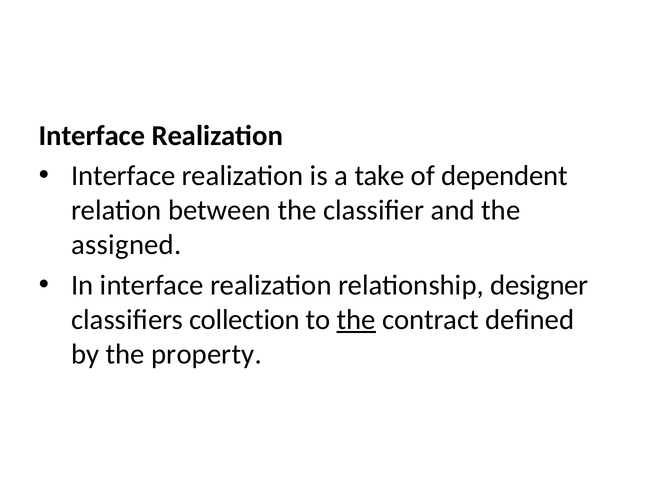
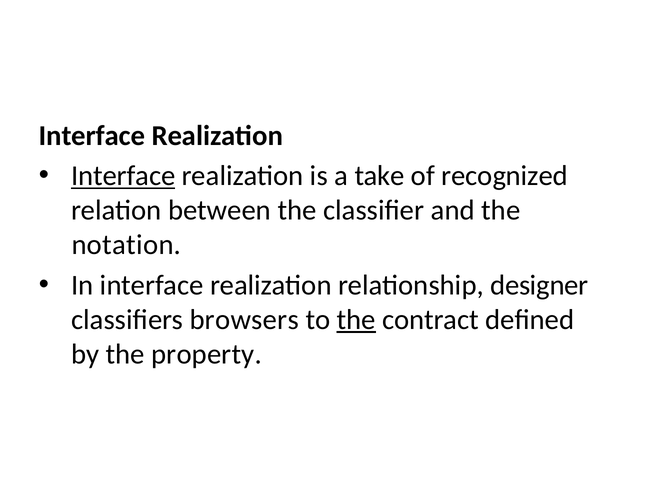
Interface at (123, 176) underline: none -> present
dependent: dependent -> recognized
assigned: assigned -> notation
collection: collection -> browsers
